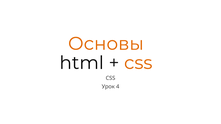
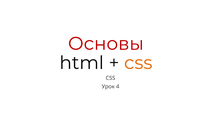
Основы colour: orange -> red
